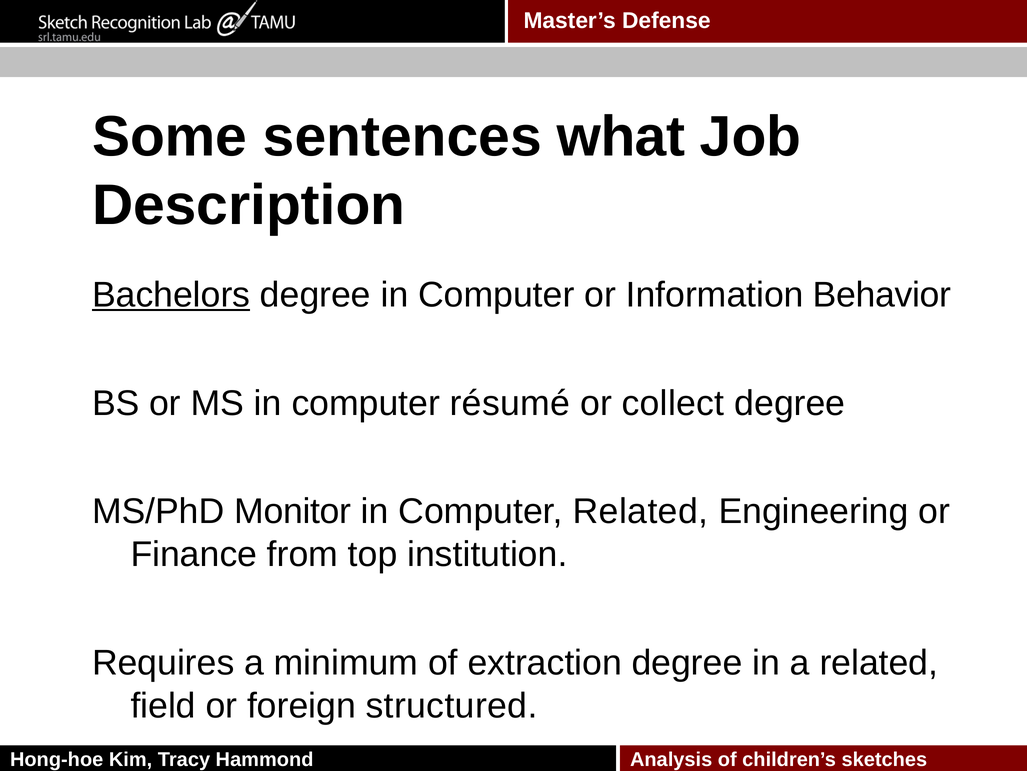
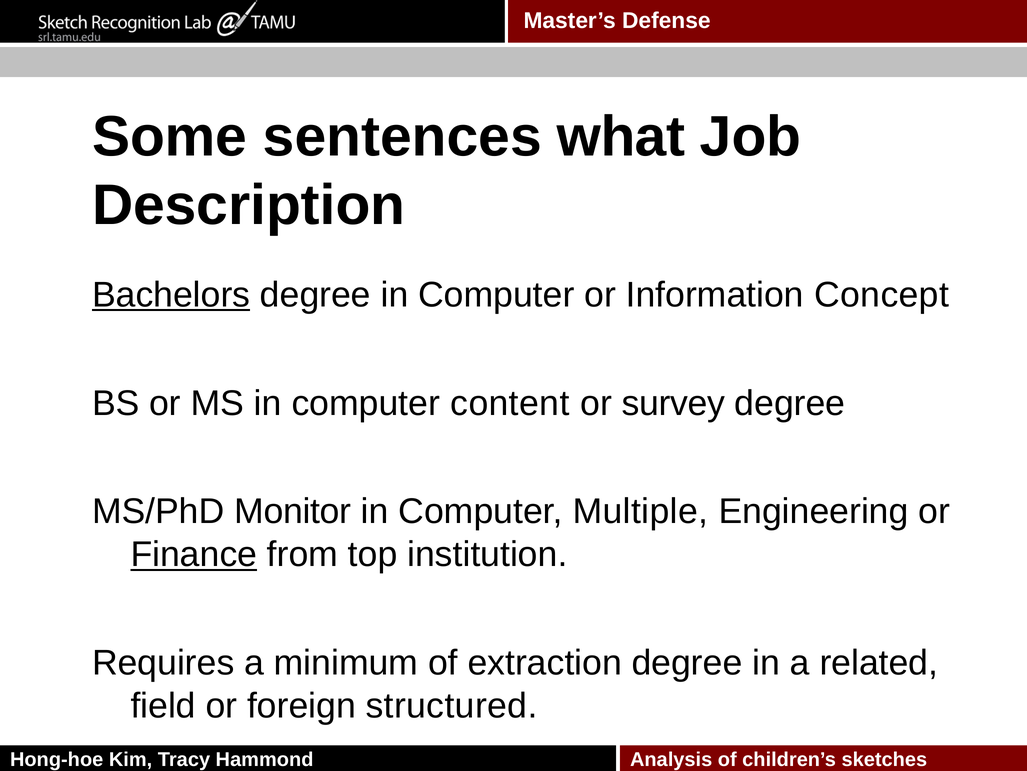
Behavior: Behavior -> Concept
résumé: résumé -> content
collect: collect -> survey
Computer Related: Related -> Multiple
Finance underline: none -> present
